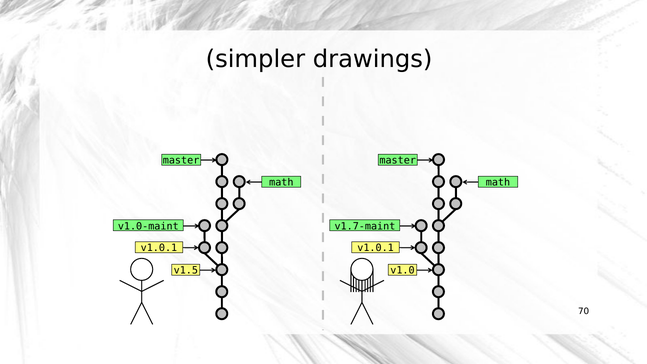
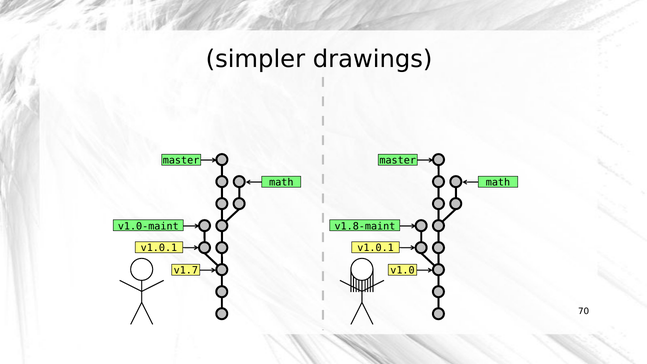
v1.7-maint: v1.7-maint -> v1.8-maint
v1.5: v1.5 -> v1.7
